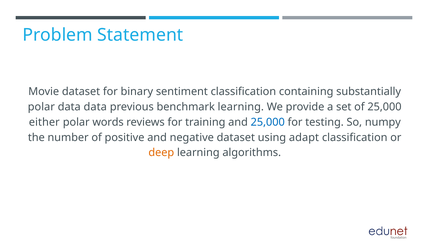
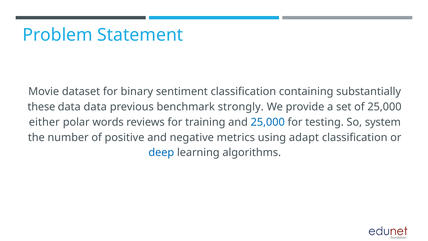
polar at (41, 107): polar -> these
benchmark learning: learning -> strongly
numpy: numpy -> system
negative dataset: dataset -> metrics
deep colour: orange -> blue
